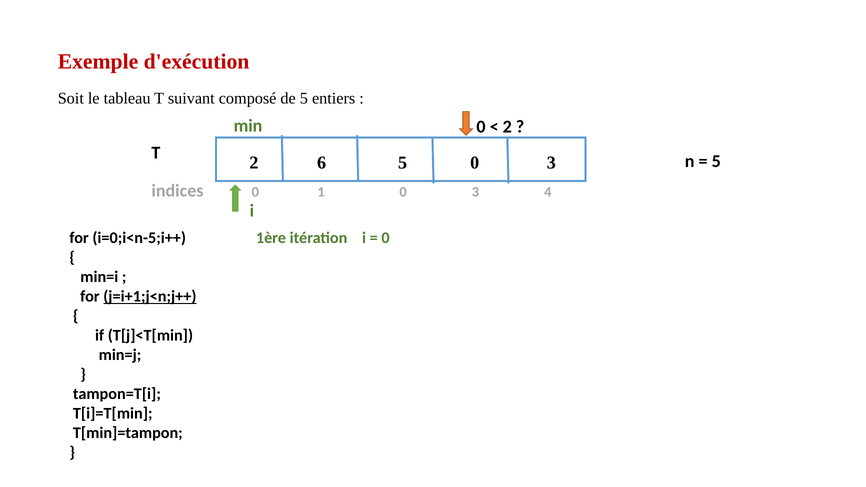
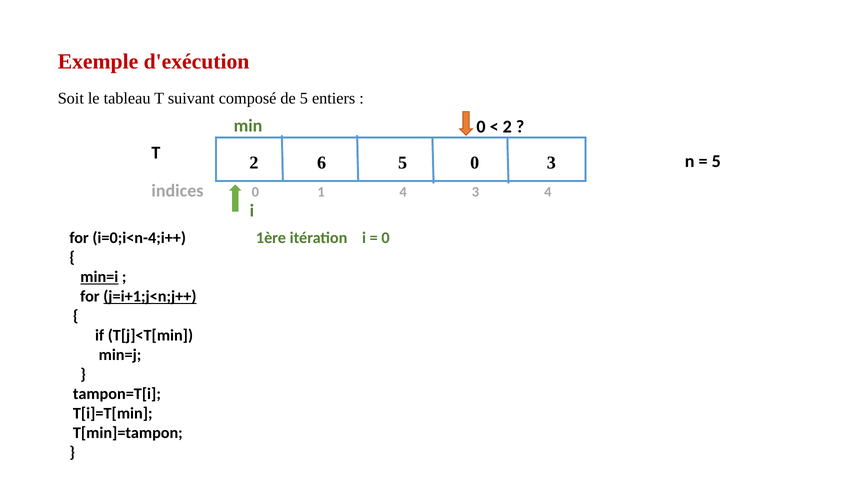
1 0: 0 -> 4
i=0;i<n-5;i++: i=0;i<n-5;i++ -> i=0;i<n-4;i++
min=i underline: none -> present
